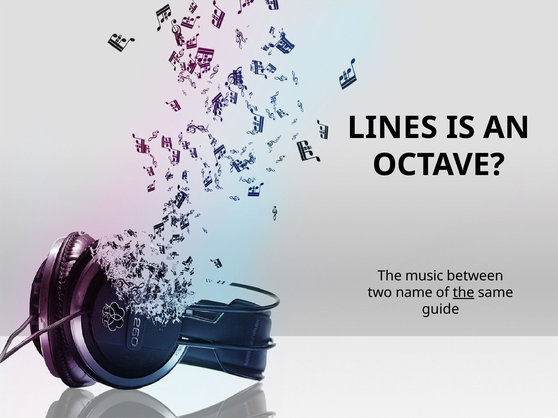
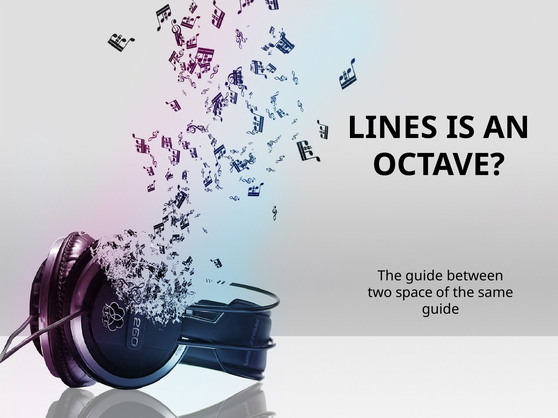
The music: music -> guide
name: name -> space
the at (464, 293) underline: present -> none
